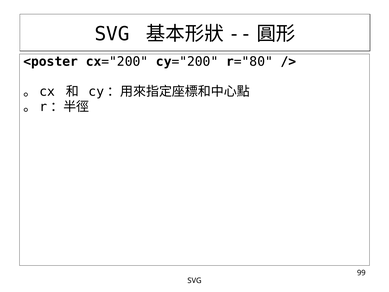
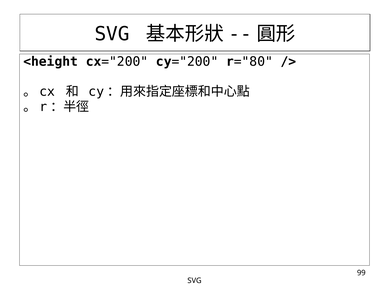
<poster: <poster -> <height
